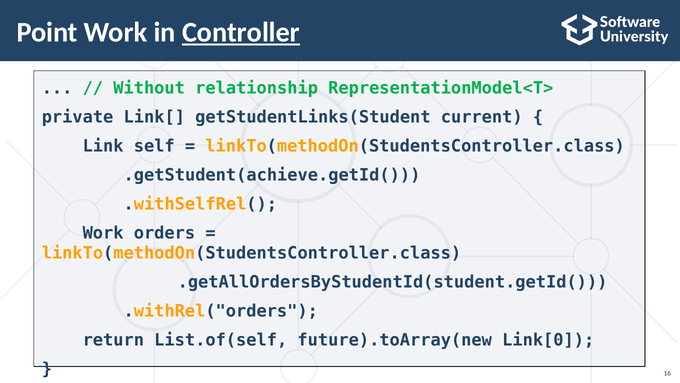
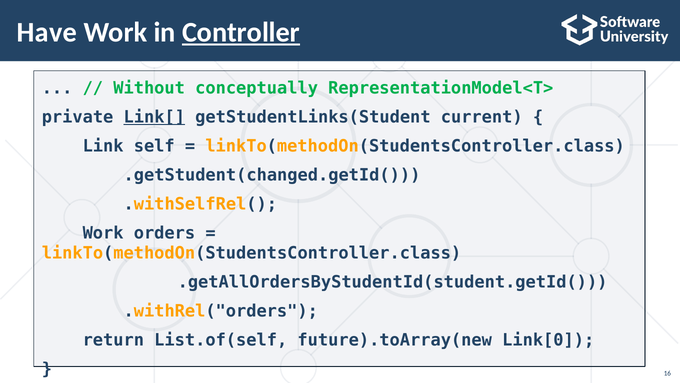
Point: Point -> Have
relationship: relationship -> conceptually
Link[ underline: none -> present
.getStudent(achieve.getId(: .getStudent(achieve.getId( -> .getStudent(changed.getId(
